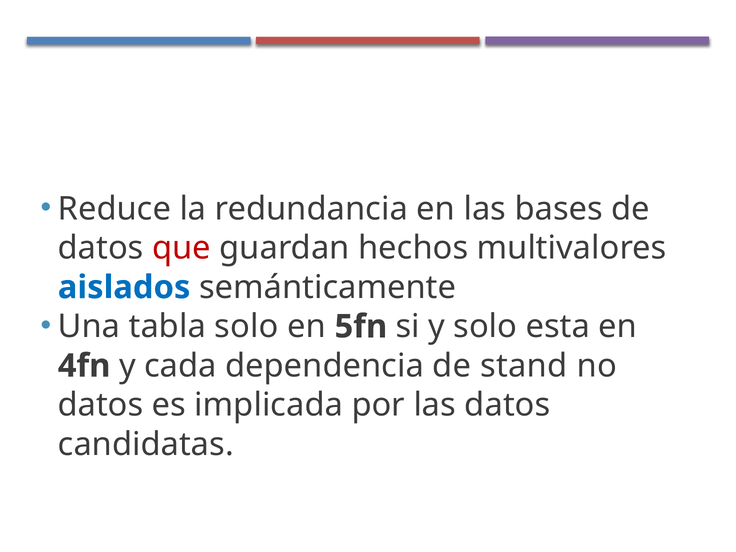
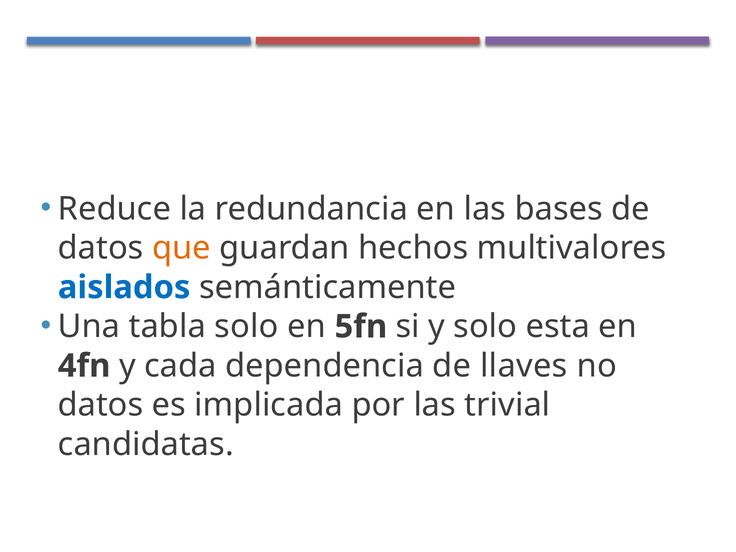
que colour: red -> orange
stand: stand -> llaves
las datos: datos -> trivial
